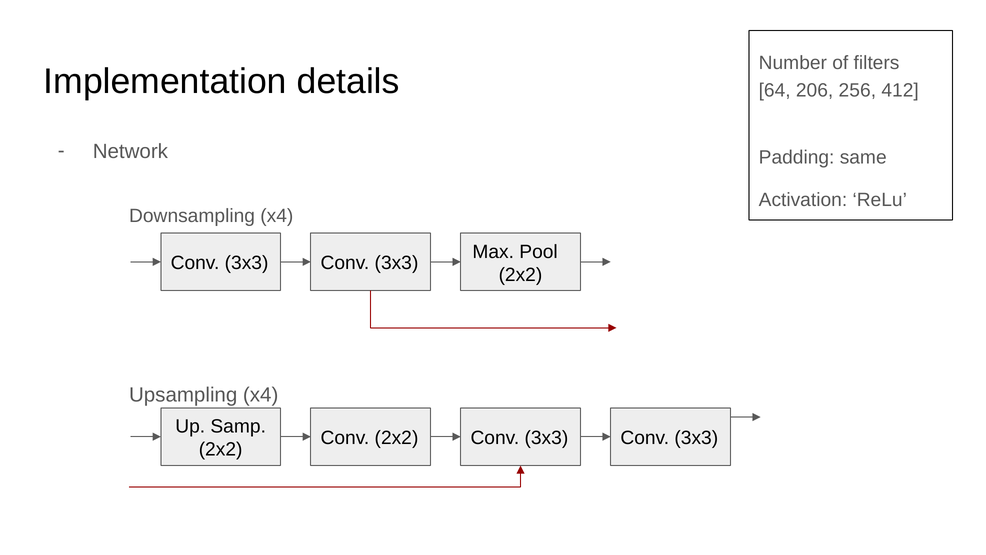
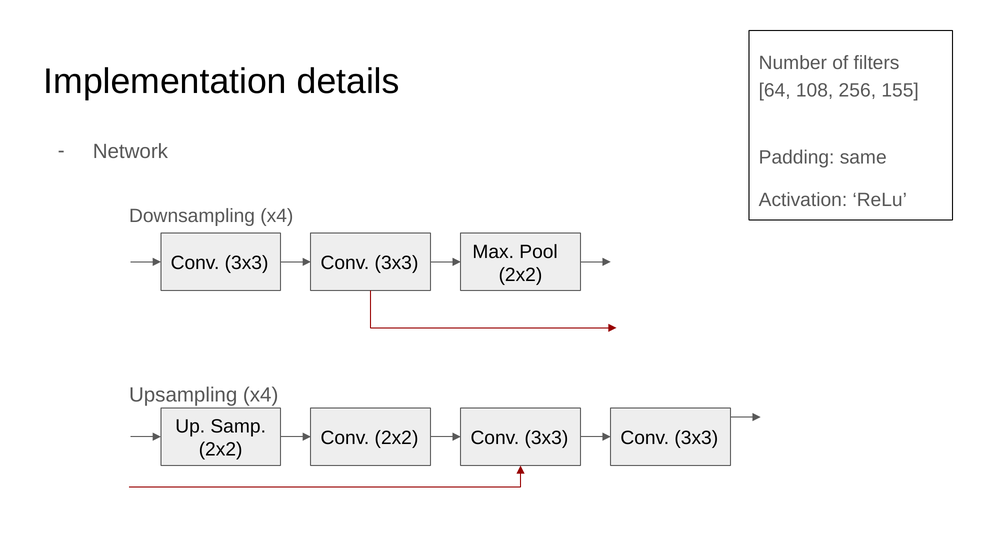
206: 206 -> 108
412: 412 -> 155
